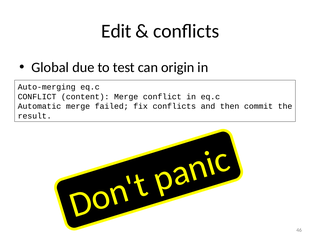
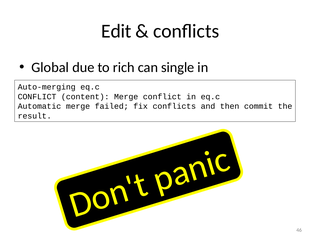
test: test -> rich
origin: origin -> single
